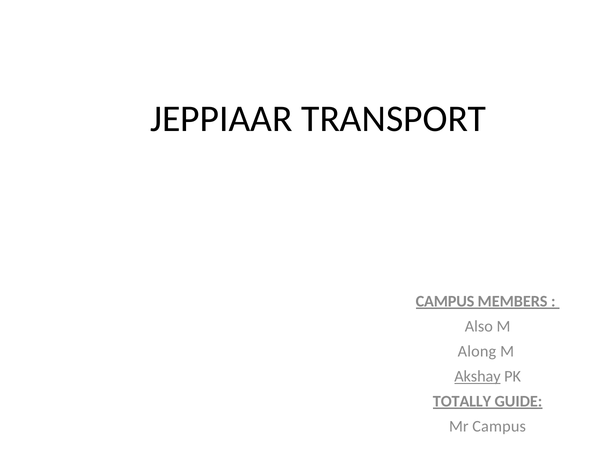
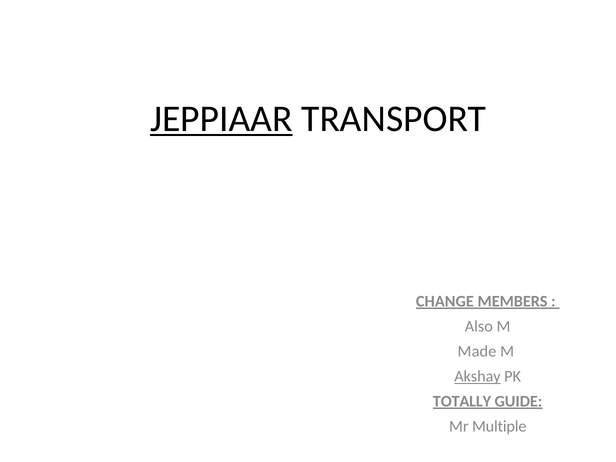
JEPPIAAR underline: none -> present
CAMPUS at (445, 301): CAMPUS -> CHANGE
Along: Along -> Made
Mr Campus: Campus -> Multiple
